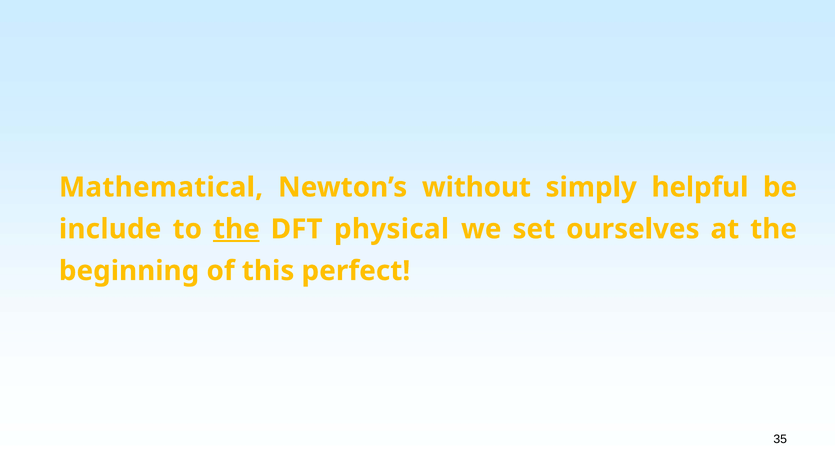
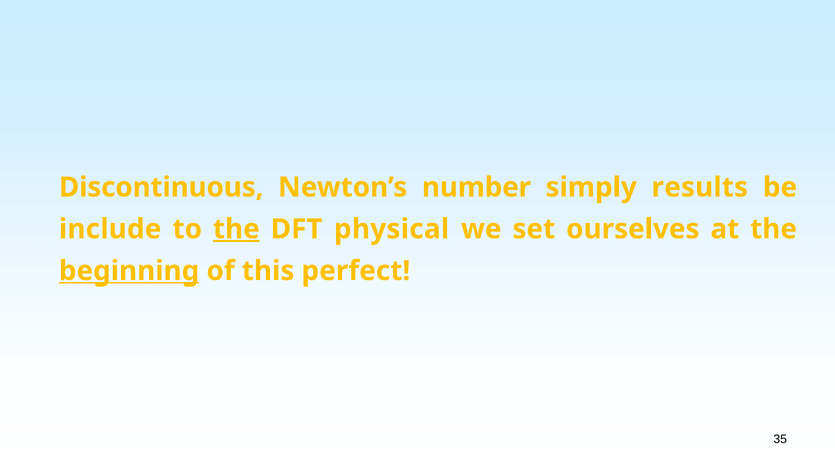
Mathematical: Mathematical -> Discontinuous
without: without -> number
helpful: helpful -> results
beginning underline: none -> present
